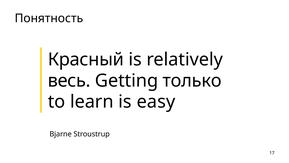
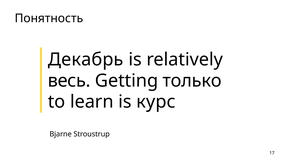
Красный: Красный -> Декабрь
easy: easy -> курс
